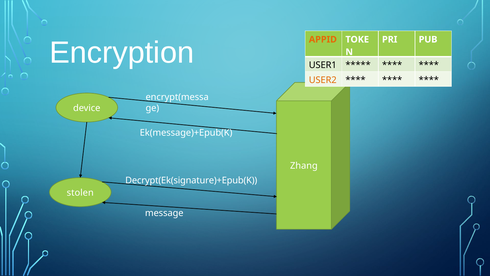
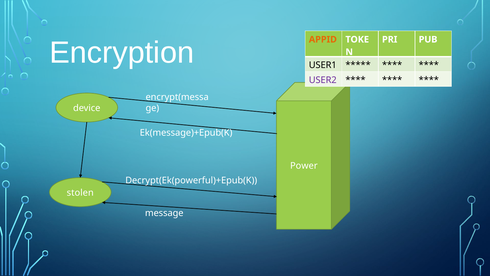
USER2 colour: orange -> purple
Zhang: Zhang -> Power
Decrypt(Ek(signature)+Epub(K: Decrypt(Ek(signature)+Epub(K -> Decrypt(Ek(powerful)+Epub(K
